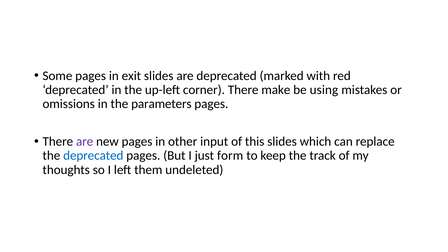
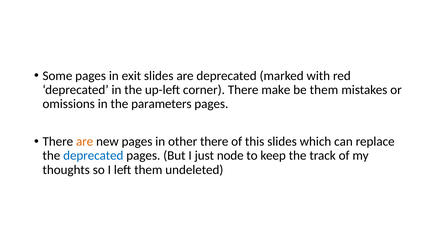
be using: using -> them
are at (85, 142) colour: purple -> orange
other input: input -> there
form: form -> node
